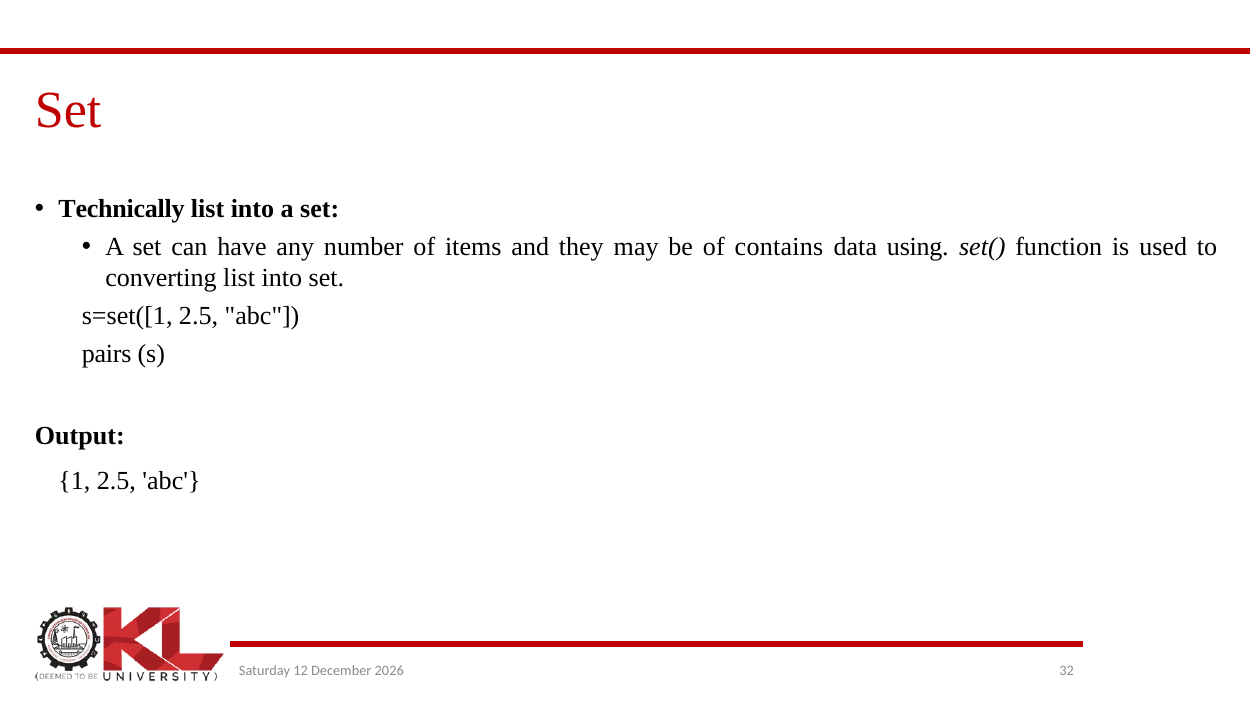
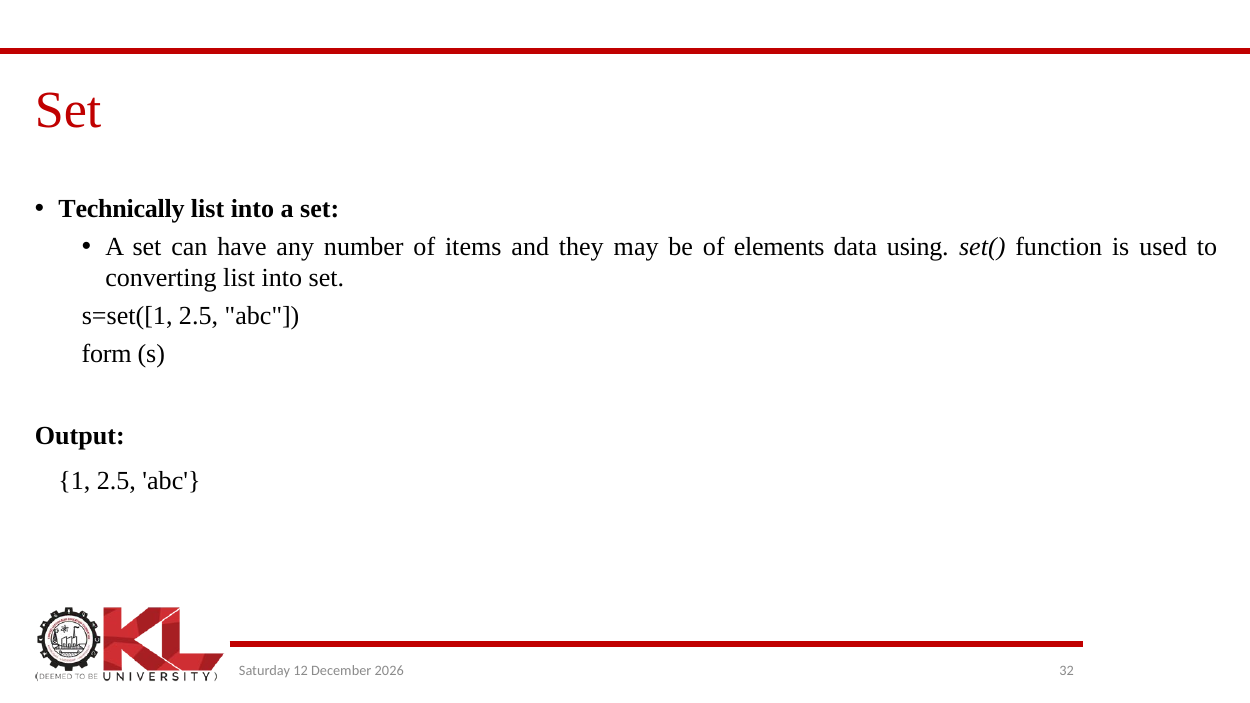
contains: contains -> elements
pairs: pairs -> form
